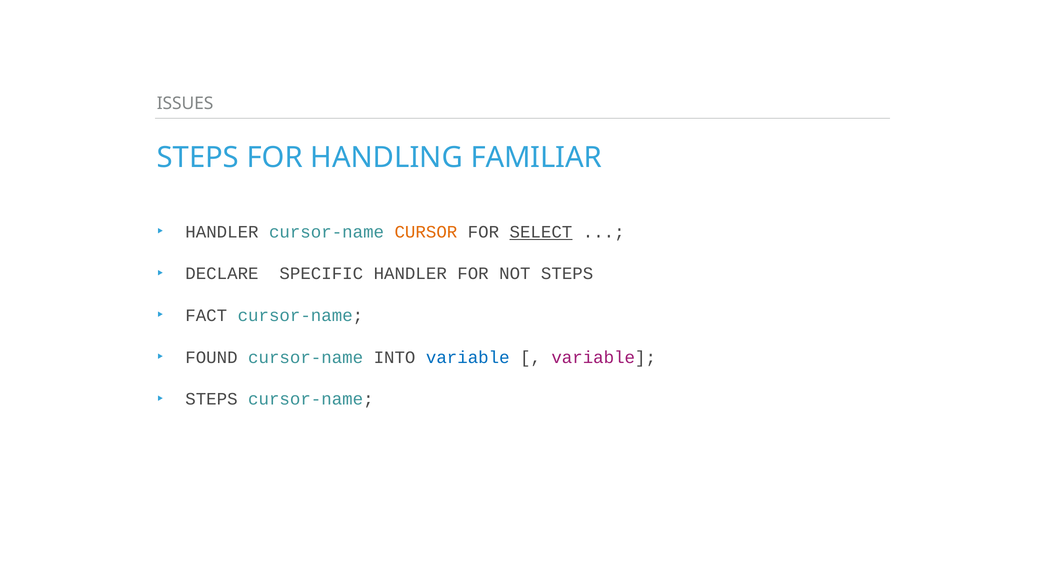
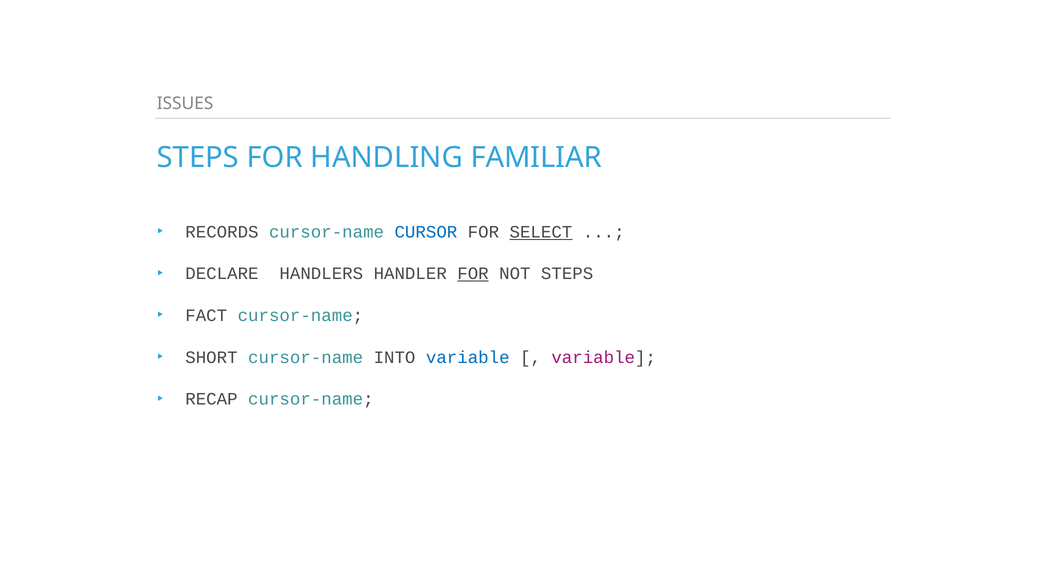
HANDLER at (222, 232): HANDLER -> RECORDS
CURSOR colour: orange -> blue
SPECIFIC: SPECIFIC -> HANDLERS
FOR at (473, 274) underline: none -> present
FOUND: FOUND -> SHORT
STEPS at (211, 399): STEPS -> RECAP
